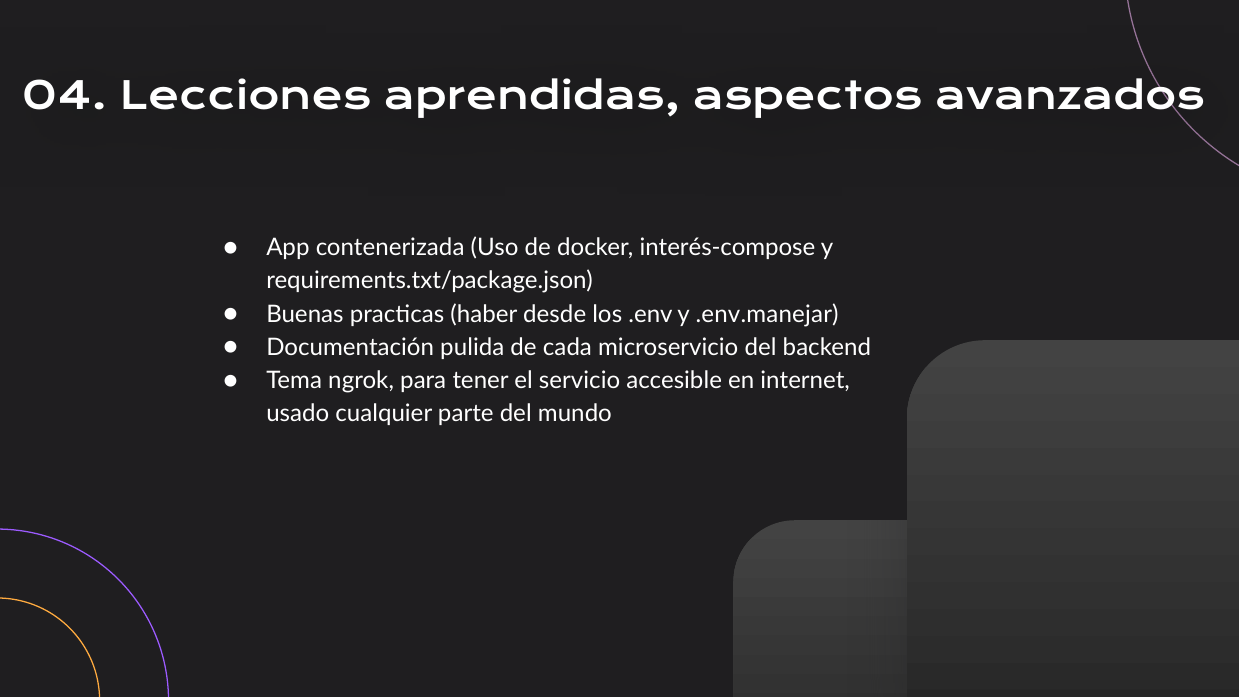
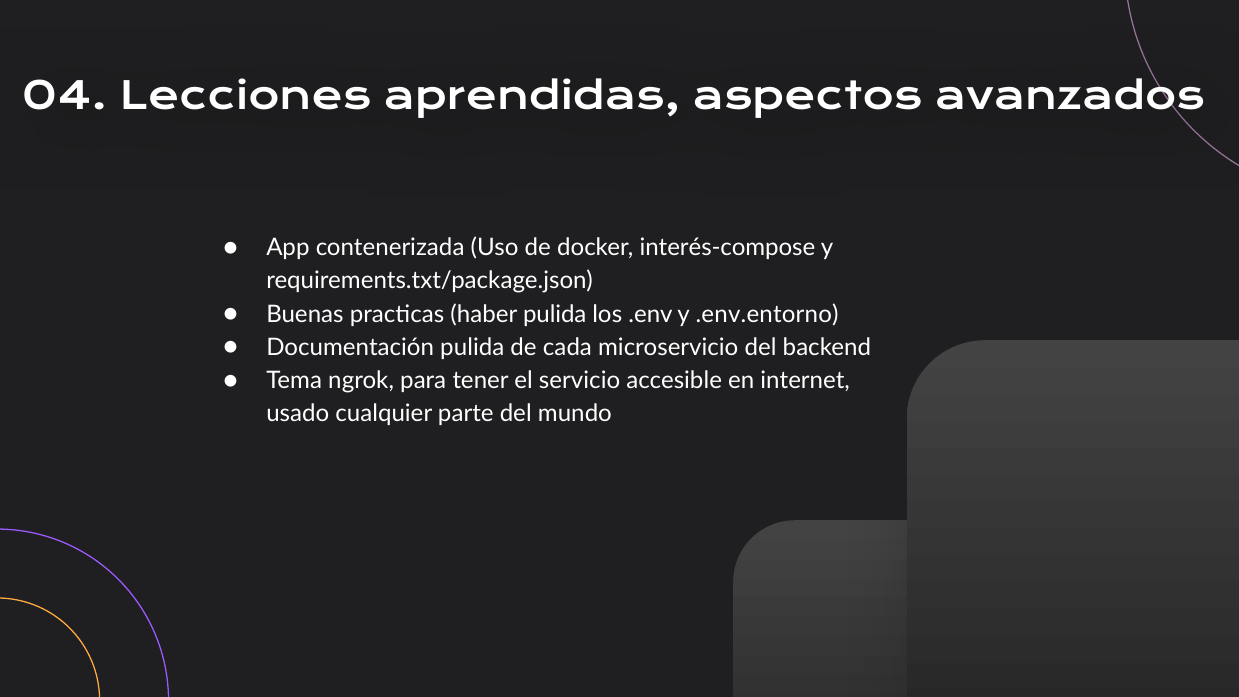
haber desde: desde -> pulida
.env.manejar: .env.manejar -> .env.entorno
